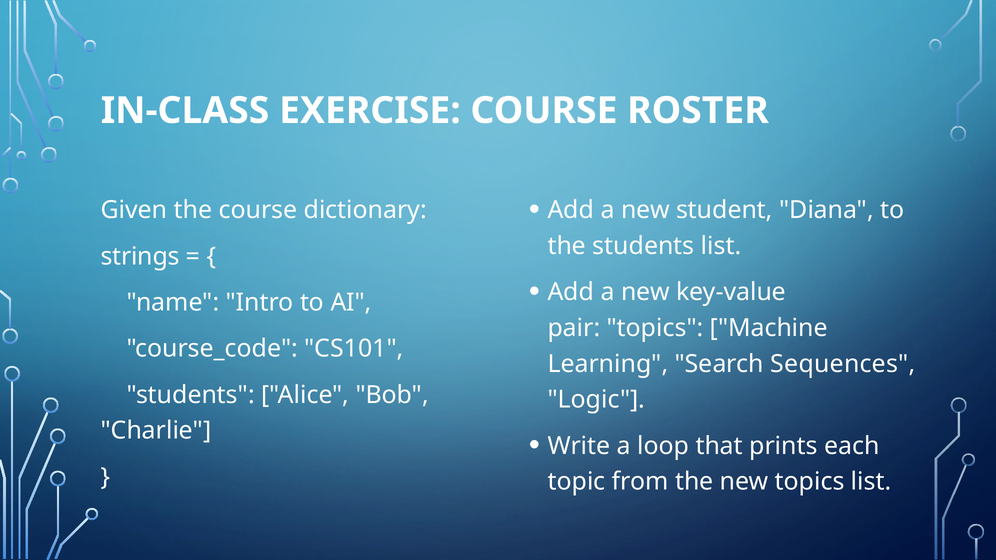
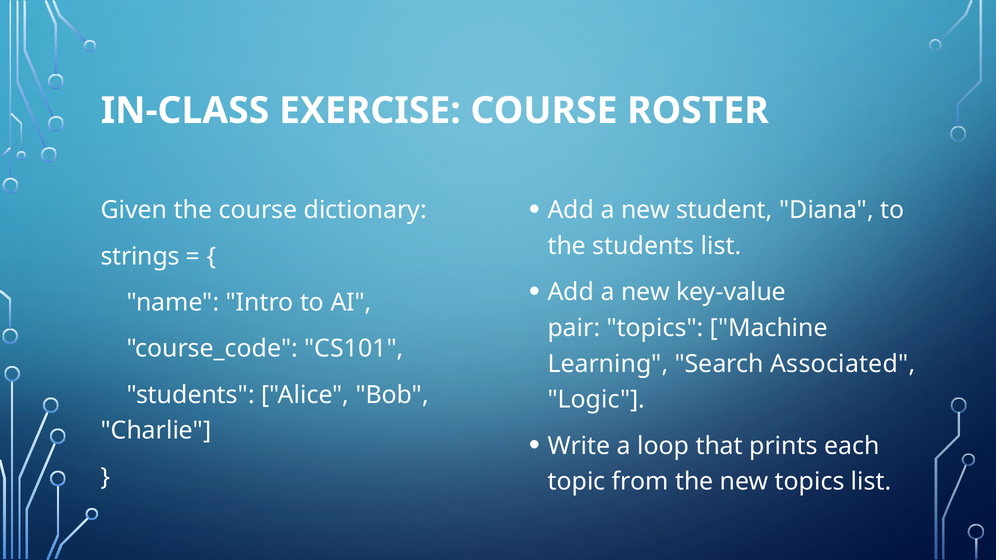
Sequences: Sequences -> Associated
